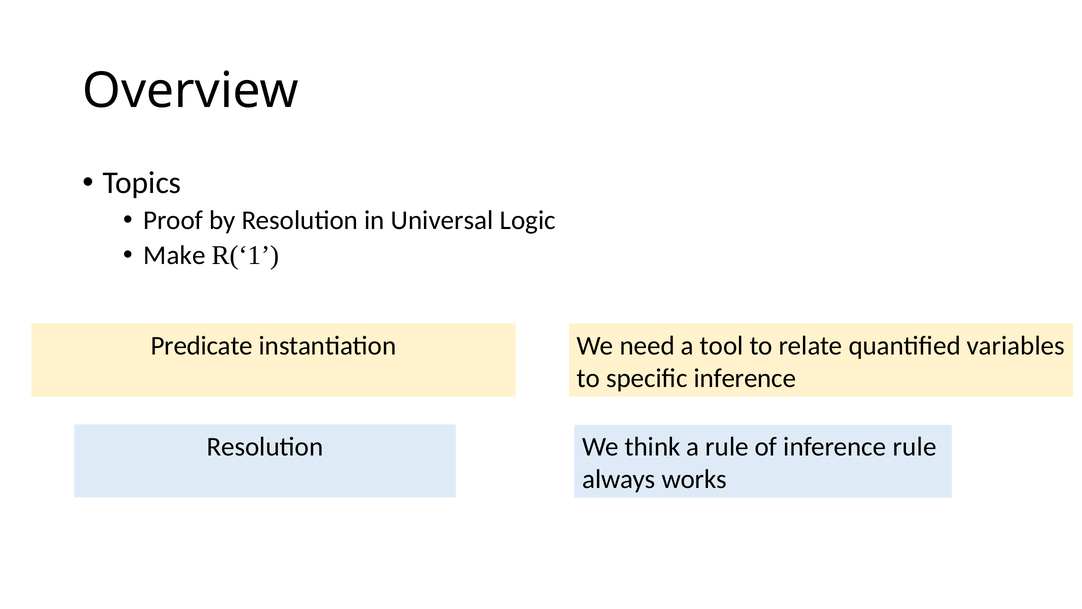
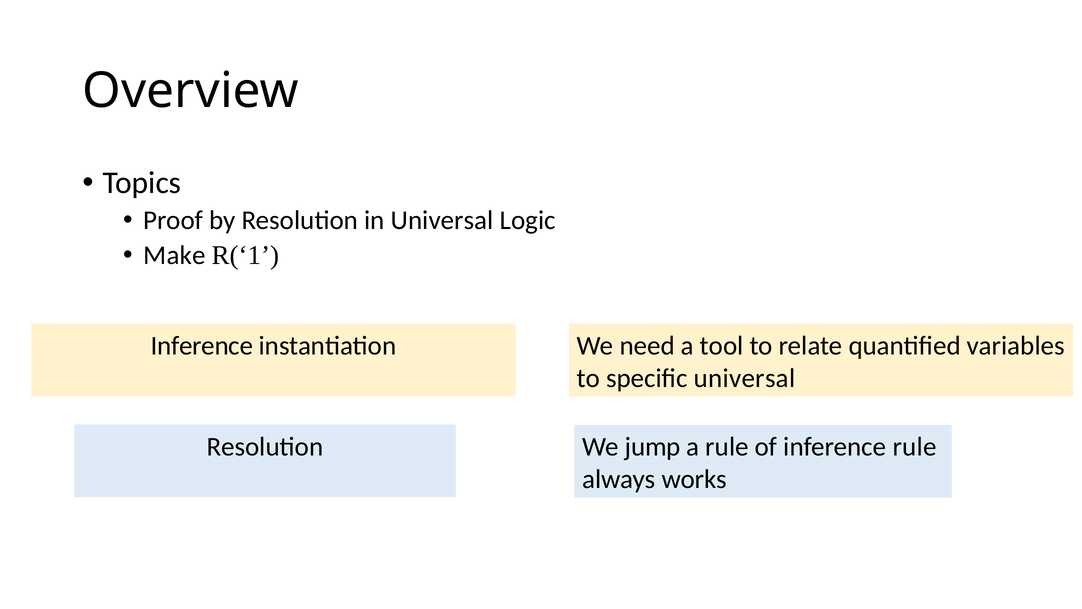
Predicate at (202, 346): Predicate -> Inference
specific inference: inference -> universal
think: think -> jump
